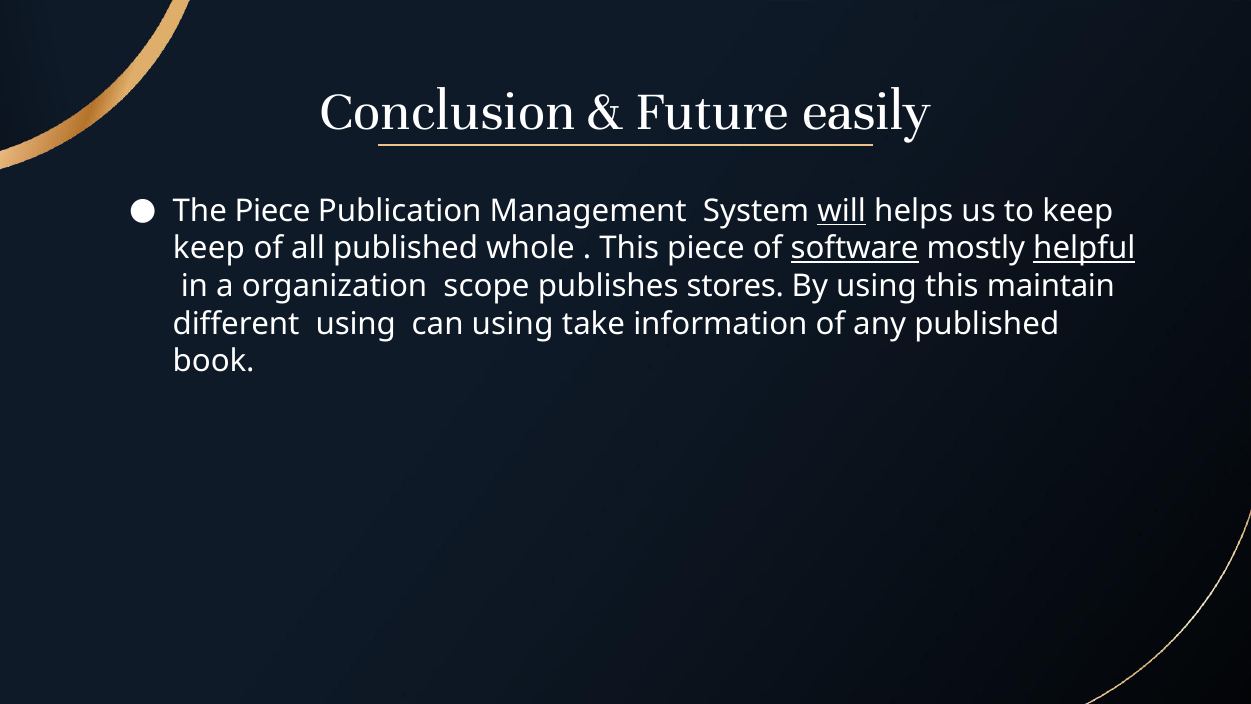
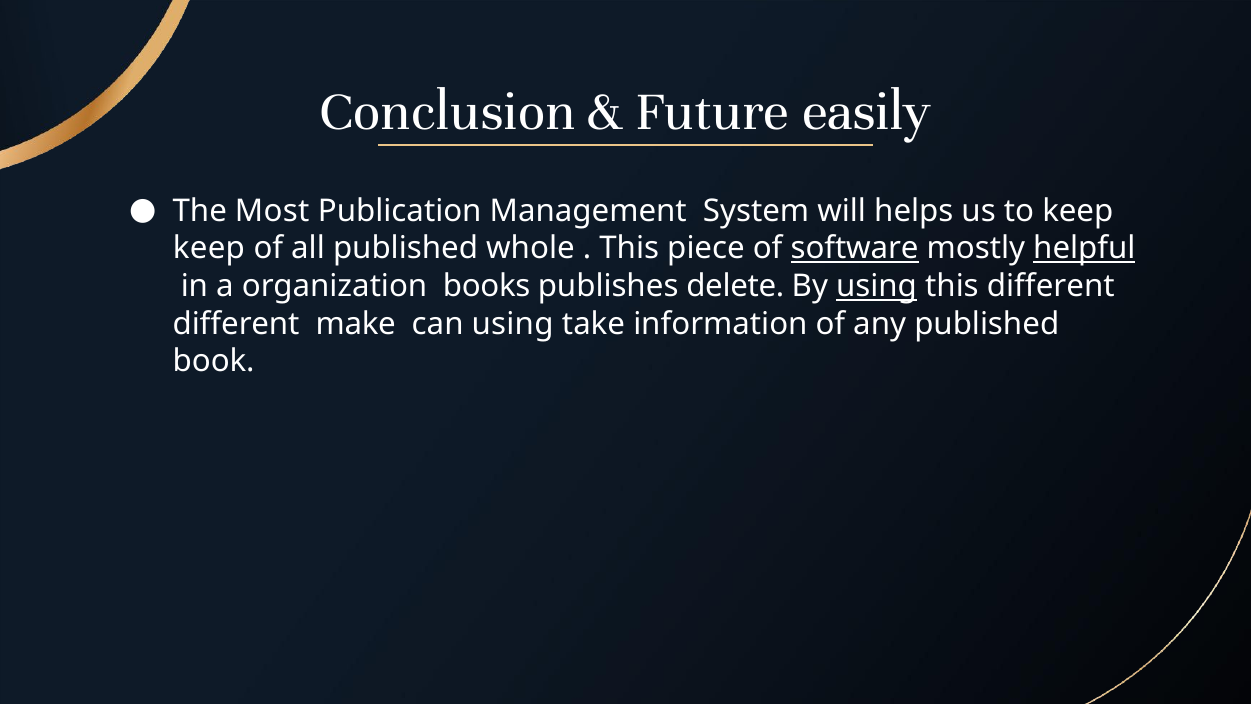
The Piece: Piece -> Most
will underline: present -> none
scope: scope -> books
stores: stores -> delete
using at (876, 286) underline: none -> present
this maintain: maintain -> different
different using: using -> make
